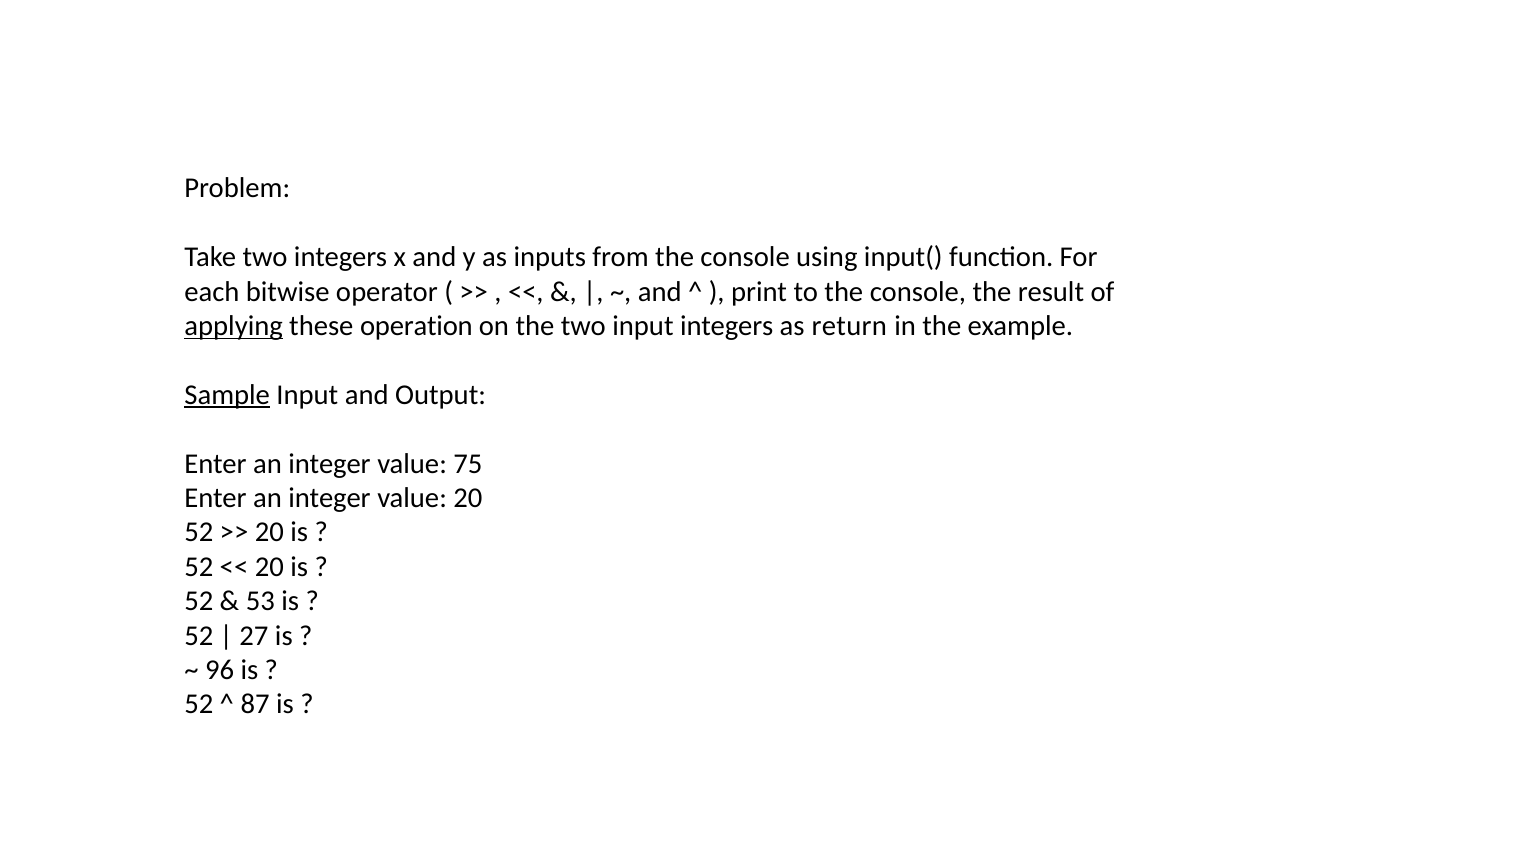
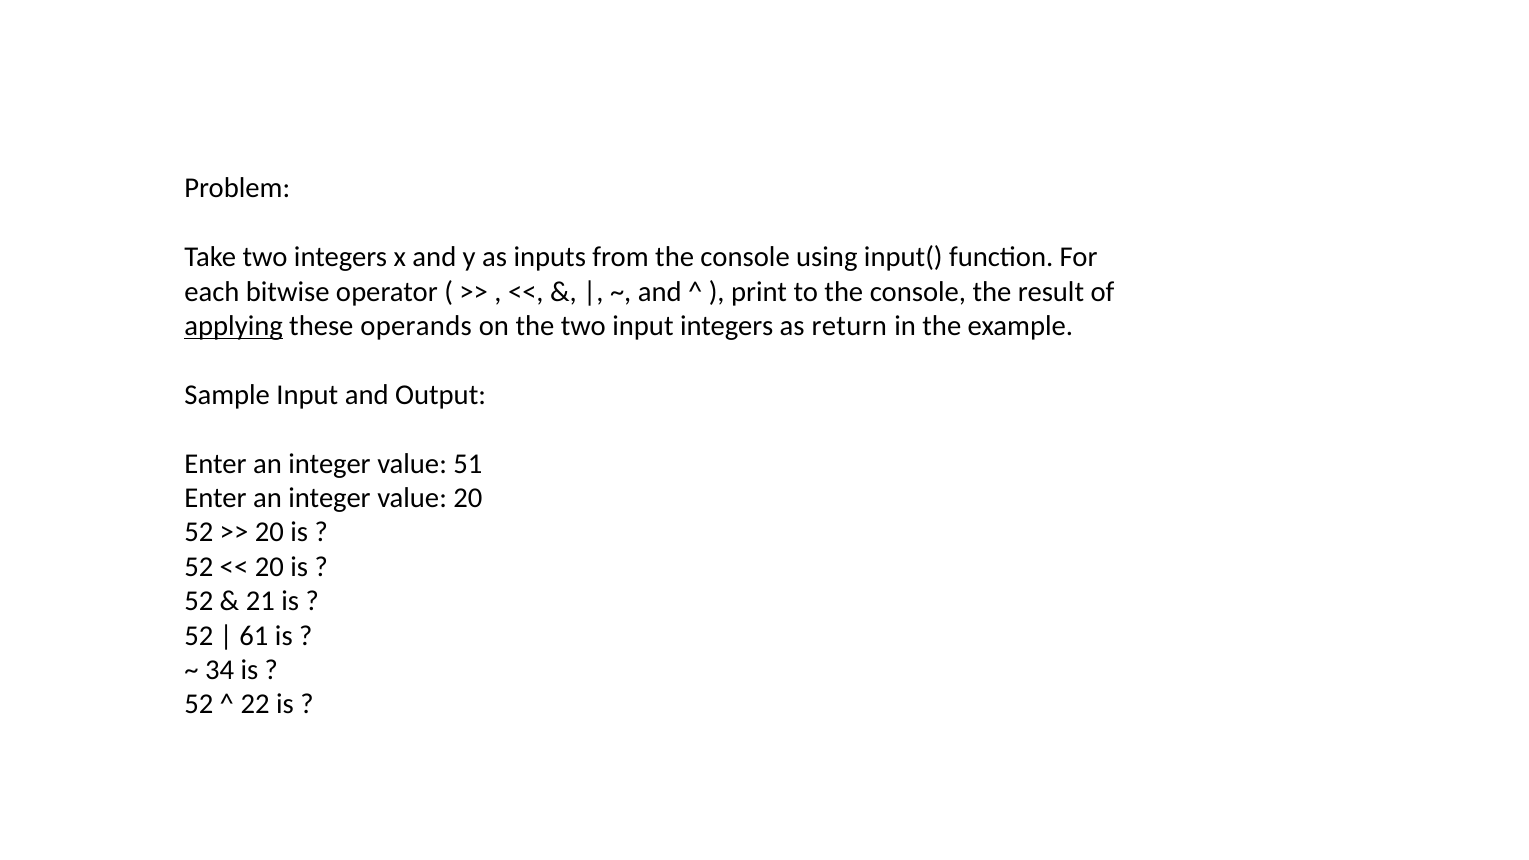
operation: operation -> operands
Sample underline: present -> none
75: 75 -> 51
53: 53 -> 21
27: 27 -> 61
96: 96 -> 34
87: 87 -> 22
